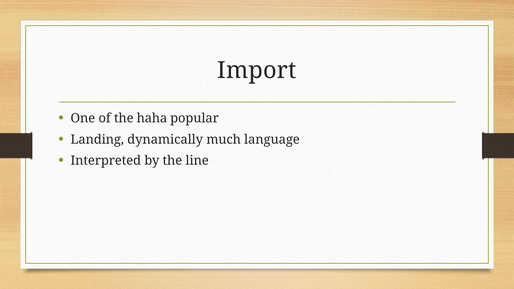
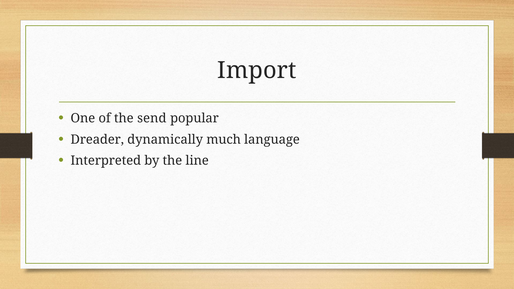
haha: haha -> send
Landing: Landing -> Dreader
